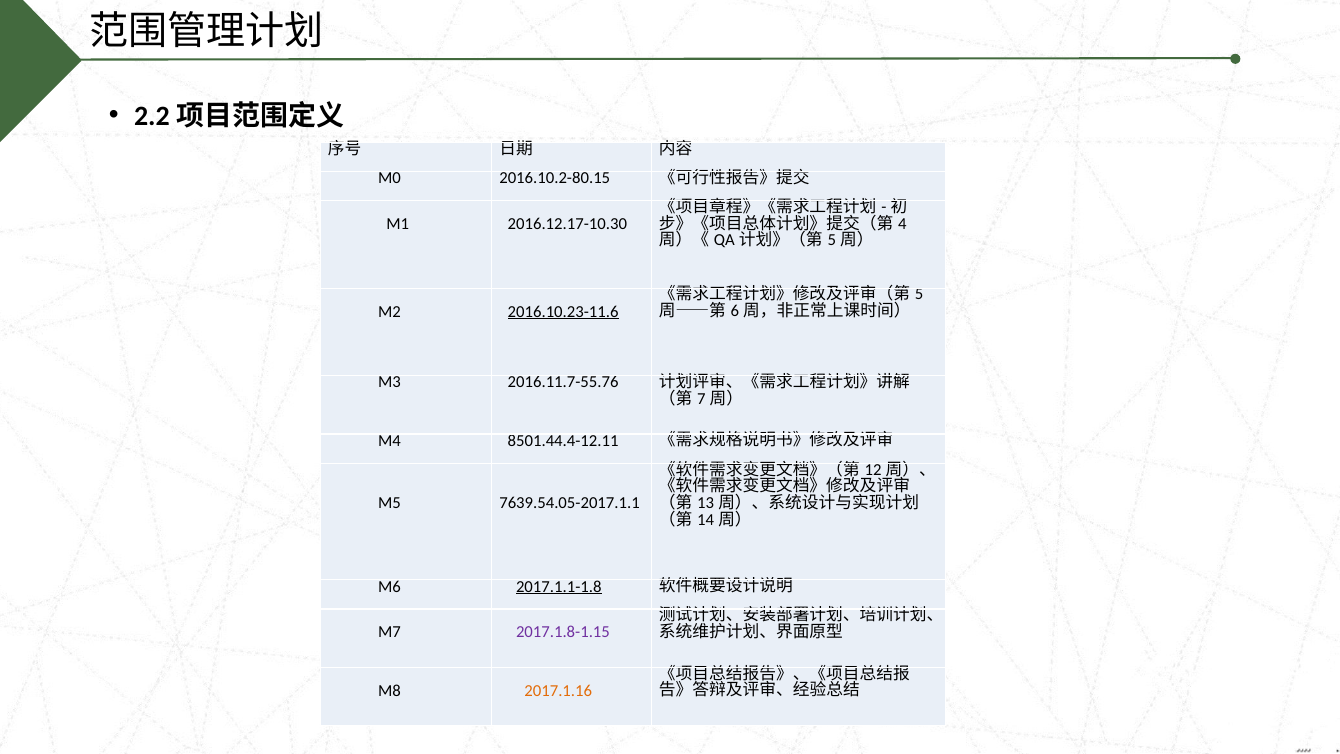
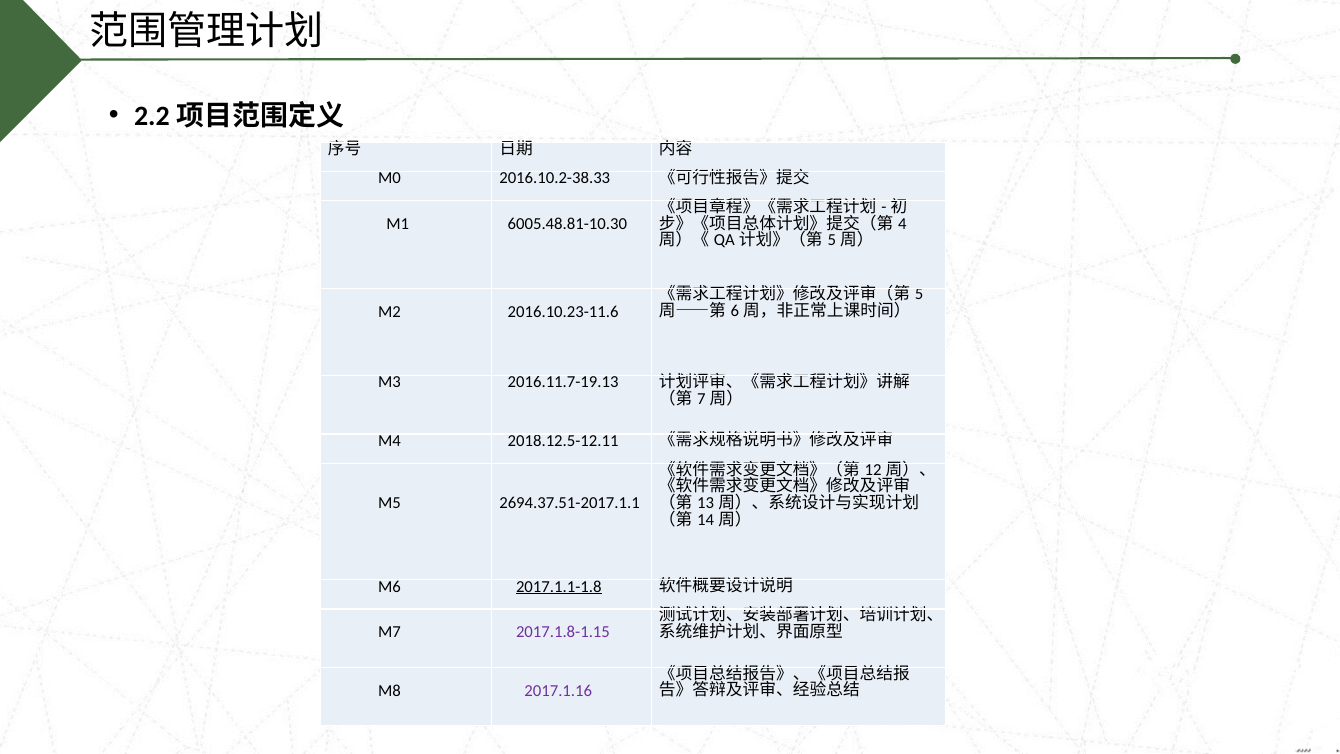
2016.10.2-80.15: 2016.10.2-80.15 -> 2016.10.2-38.33
2016.12.17-10.30: 2016.12.17-10.30 -> 6005.48.81-10.30
2016.10.23-11.6 underline: present -> none
2016.11.7-55.76: 2016.11.7-55.76 -> 2016.11.7-19.13
8501.44.4-12.11: 8501.44.4-12.11 -> 2018.12.5-12.11
7639.54.05-2017.1.1: 7639.54.05-2017.1.1 -> 2694.37.51-2017.1.1
2017.1.16 colour: orange -> purple
